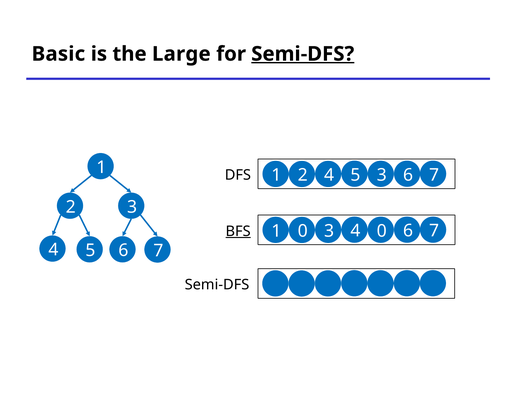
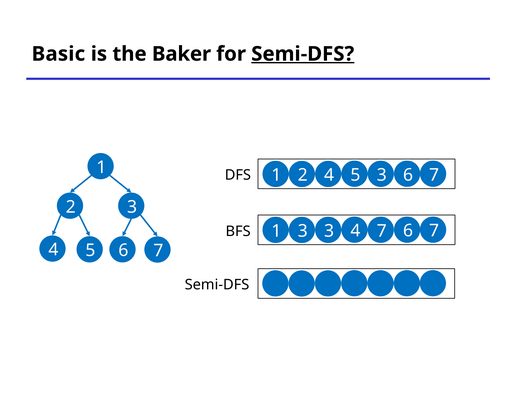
Large: Large -> Baker
1 0: 0 -> 3
4 0: 0 -> 7
BFS underline: present -> none
